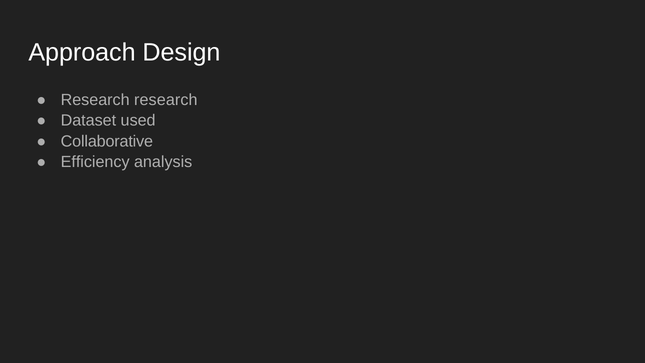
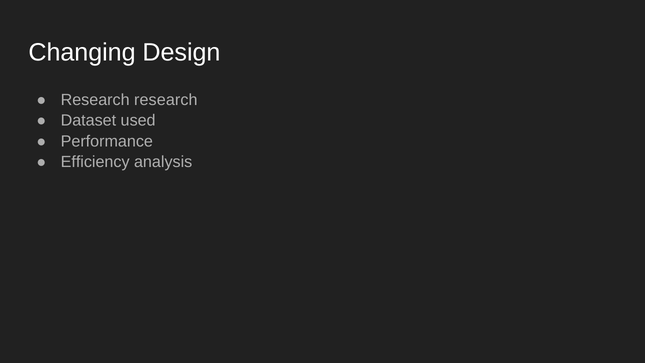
Approach: Approach -> Changing
Collaborative: Collaborative -> Performance
